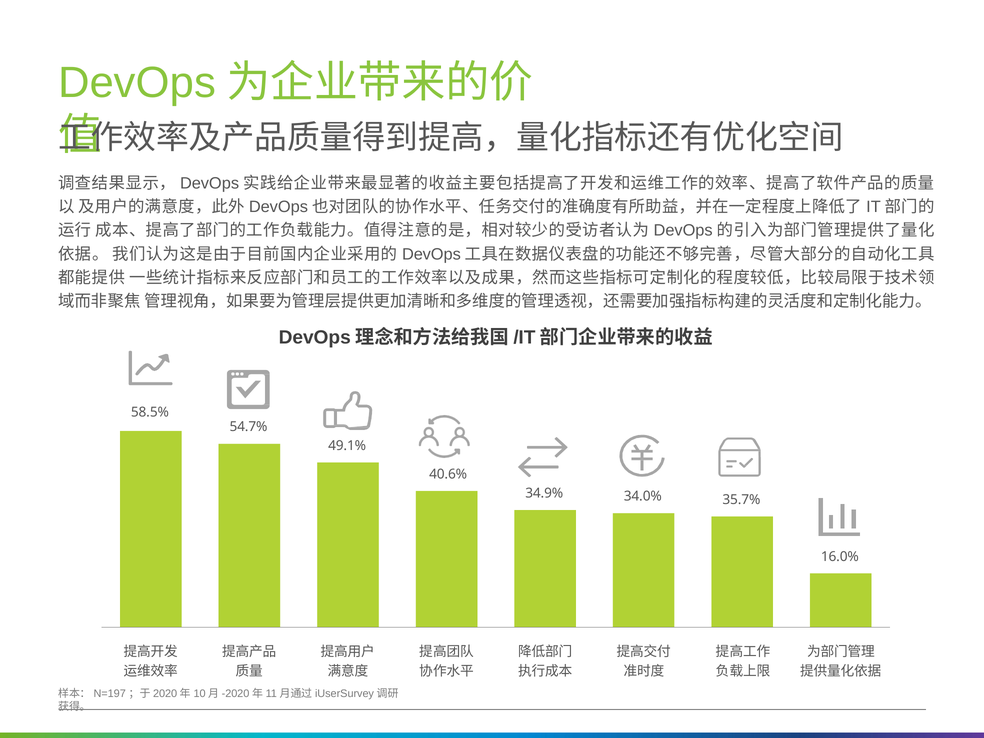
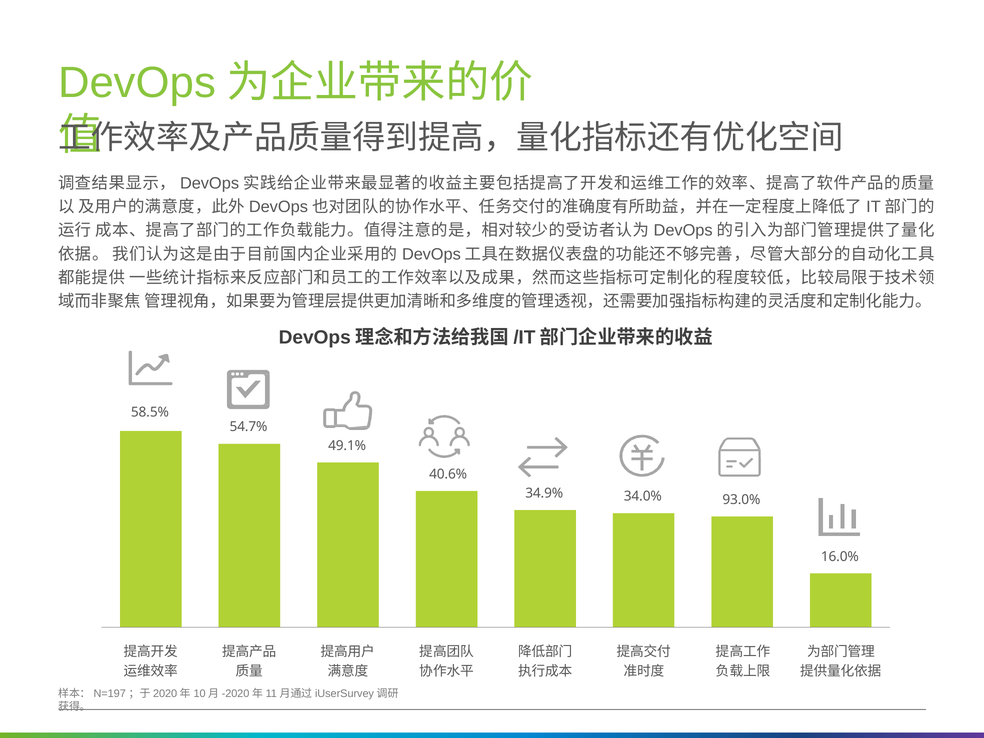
35.7%: 35.7% -> 93.0%
